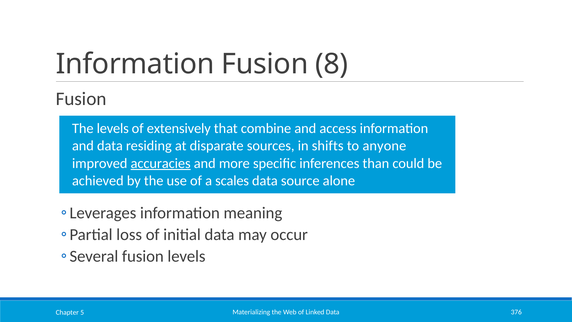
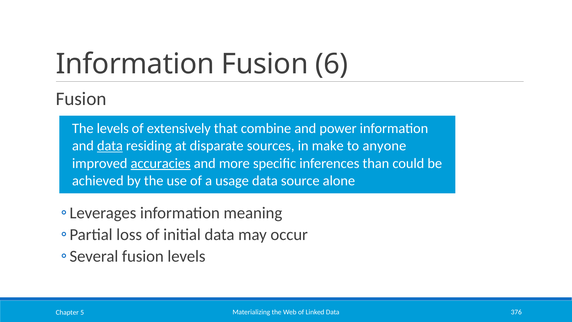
8: 8 -> 6
access: access -> power
data at (110, 146) underline: none -> present
shifts: shifts -> make
scales: scales -> usage
